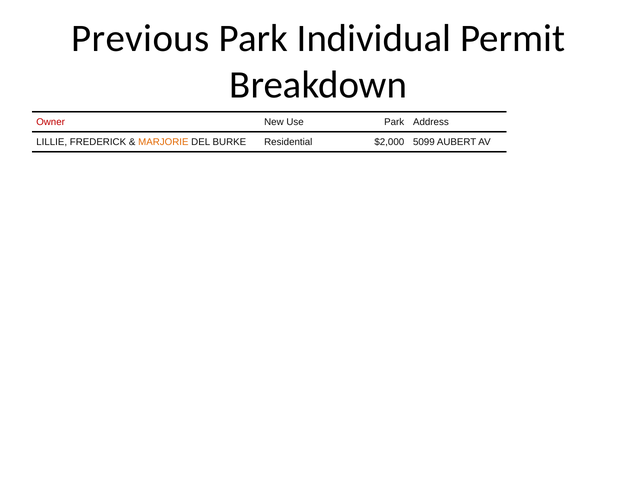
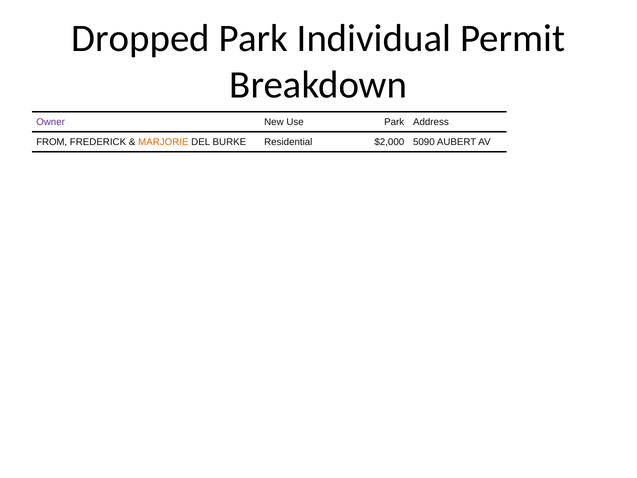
Previous: Previous -> Dropped
Owner colour: red -> purple
LILLIE: LILLIE -> FROM
5099: 5099 -> 5090
